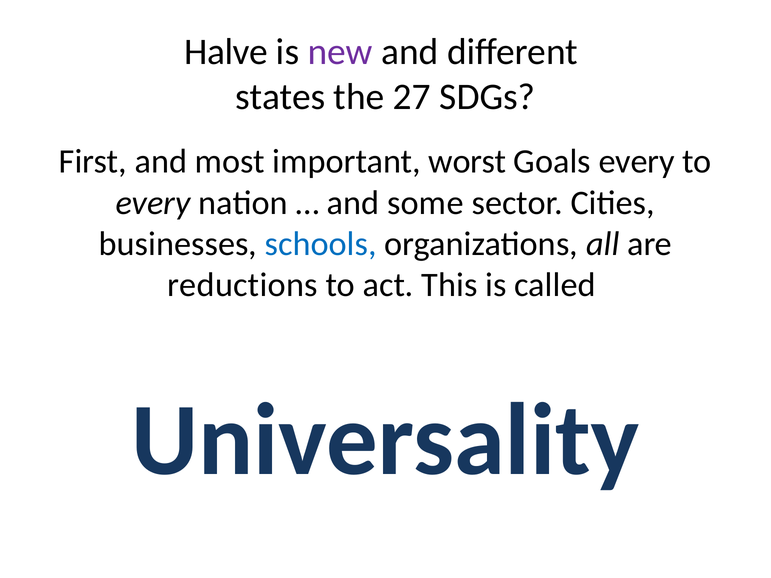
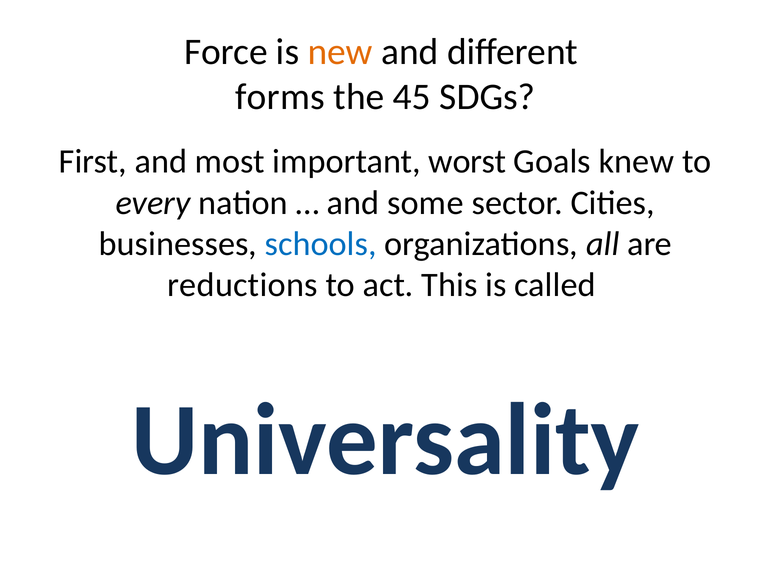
Halve: Halve -> Force
new colour: purple -> orange
states: states -> forms
27: 27 -> 45
Goals every: every -> knew
